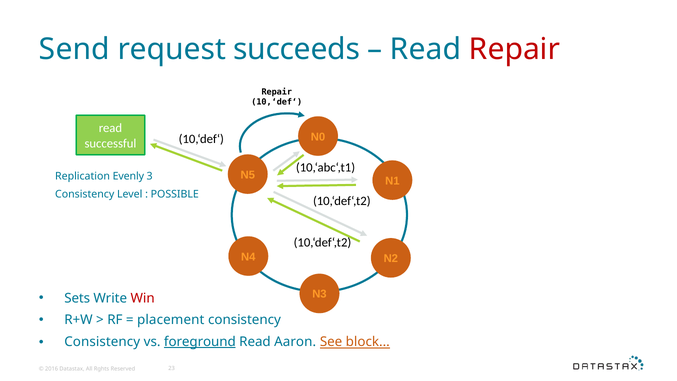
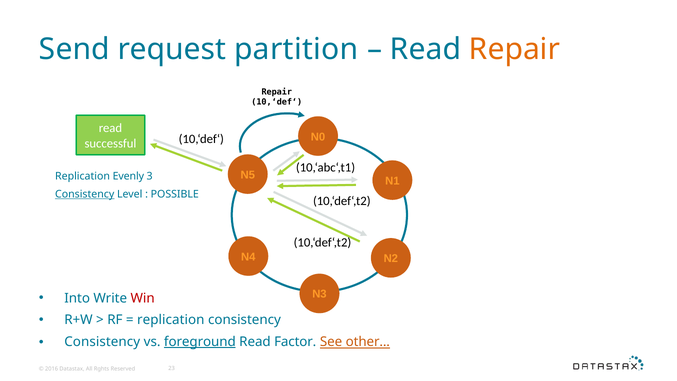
succeeds: succeeds -> partition
Repair at (515, 49) colour: red -> orange
Consistency at (85, 194) underline: none -> present
Sets: Sets -> Into
placement at (171, 320): placement -> replication
Aaron: Aaron -> Factor
block: block -> other
